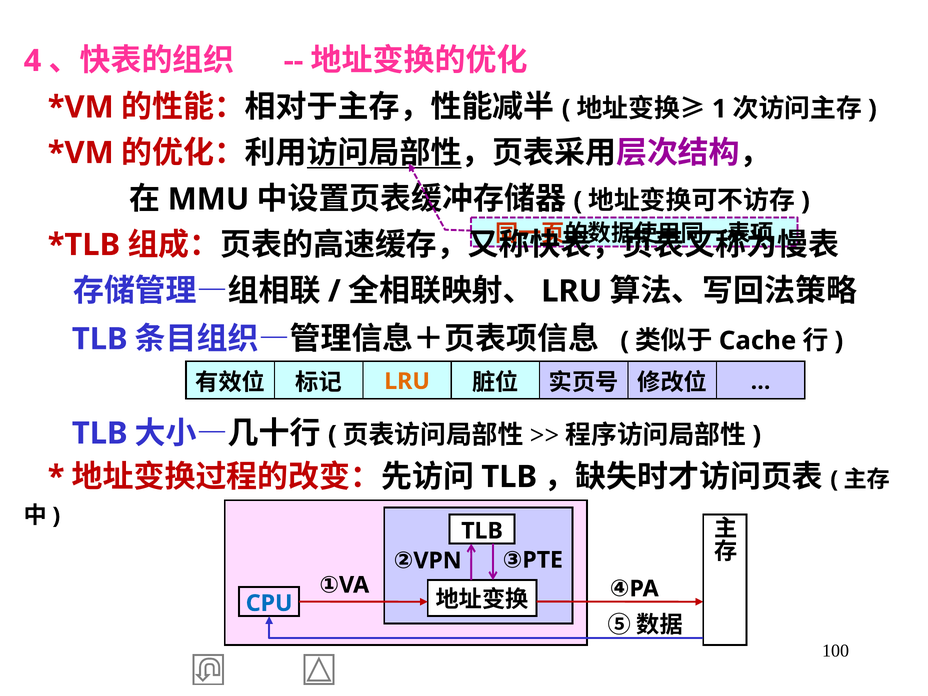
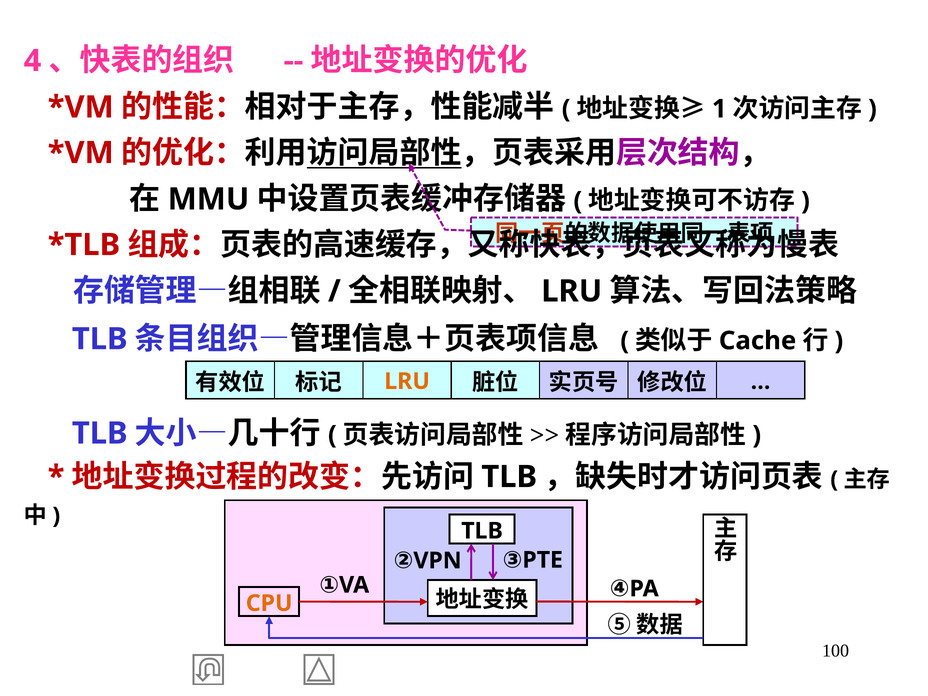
CPU colour: blue -> orange
